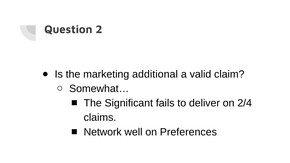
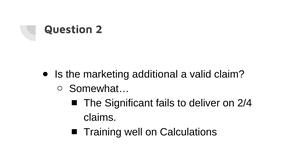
Network: Network -> Training
Preferences: Preferences -> Calculations
